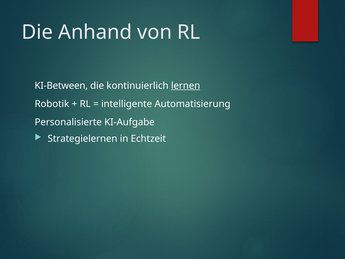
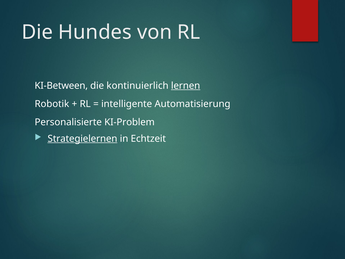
Anhand: Anhand -> Hundes
KI-Aufgabe: KI-Aufgabe -> KI-Problem
Strategielernen underline: none -> present
